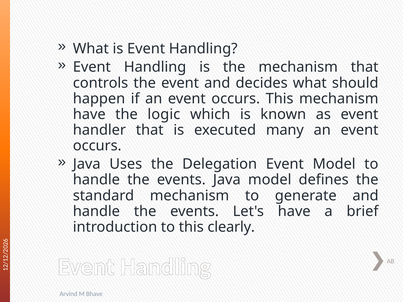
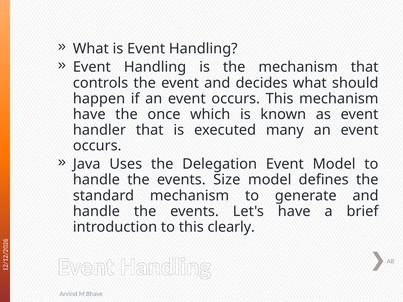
logic: logic -> once
events Java: Java -> Size
